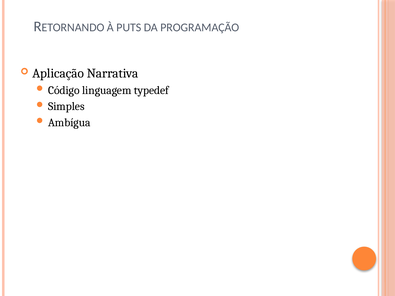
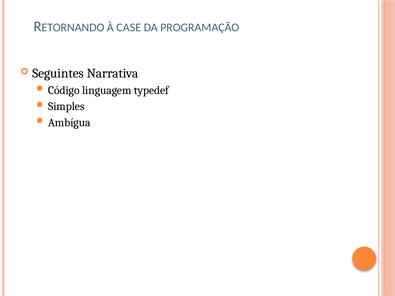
PUTS: PUTS -> CASE
Aplicação: Aplicação -> Seguintes
